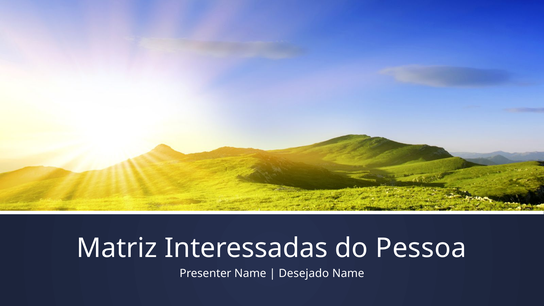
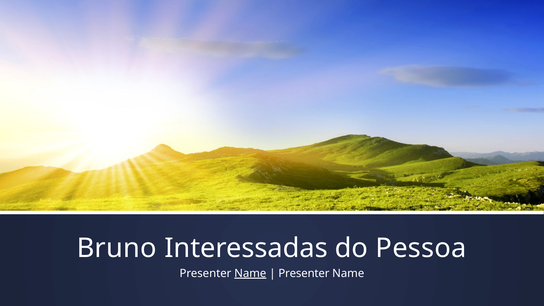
Matriz: Matriz -> Bruno
Name at (250, 273) underline: none -> present
Desejado at (304, 273): Desejado -> Presenter
